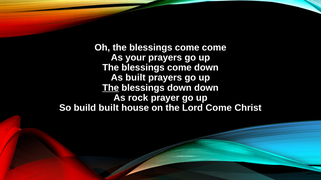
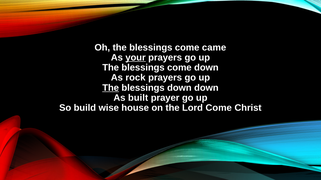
come come: come -> came
your underline: none -> present
As built: built -> rock
rock: rock -> built
build built: built -> wise
